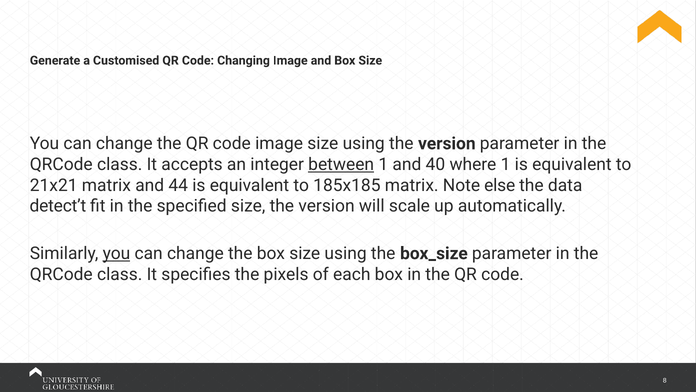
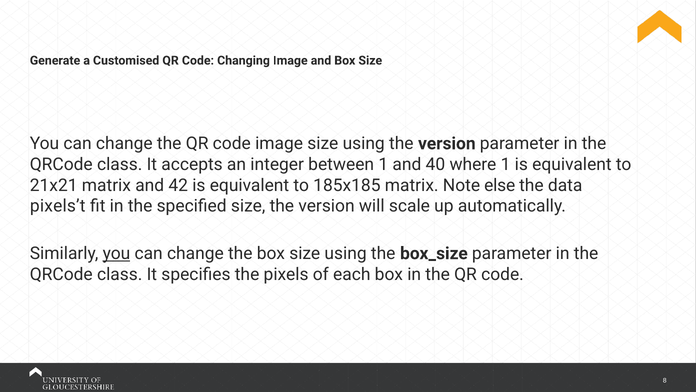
between underline: present -> none
44: 44 -> 42
detect’t: detect’t -> pixels’t
